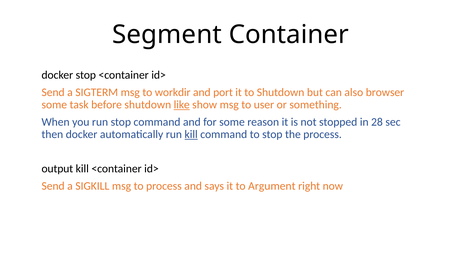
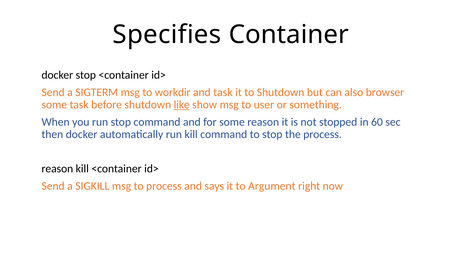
Segment: Segment -> Specifies
and port: port -> task
28: 28 -> 60
kill at (191, 135) underline: present -> none
output at (57, 169): output -> reason
